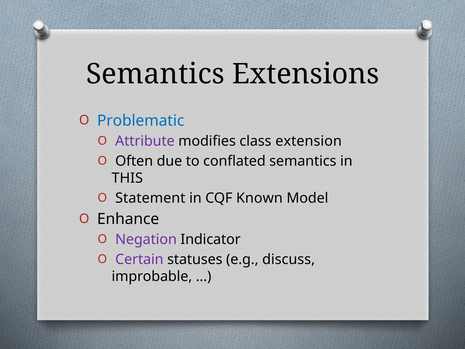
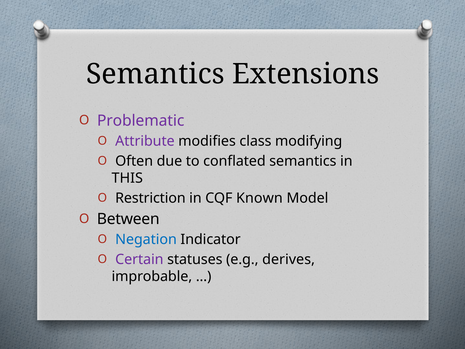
Problematic colour: blue -> purple
extension: extension -> modifying
Statement: Statement -> Restriction
Enhance: Enhance -> Between
Negation colour: purple -> blue
discuss: discuss -> derives
